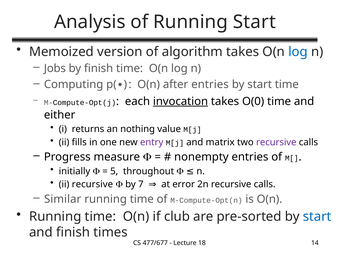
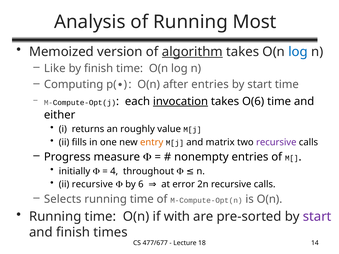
Running Start: Start -> Most
algorithm underline: none -> present
Jobs: Jobs -> Like
O(0: O(0 -> O(6
nothing: nothing -> roughly
entry colour: purple -> orange
5: 5 -> 4
7: 7 -> 6
Similar: Similar -> Selects
club: club -> with
start at (317, 217) colour: blue -> purple
